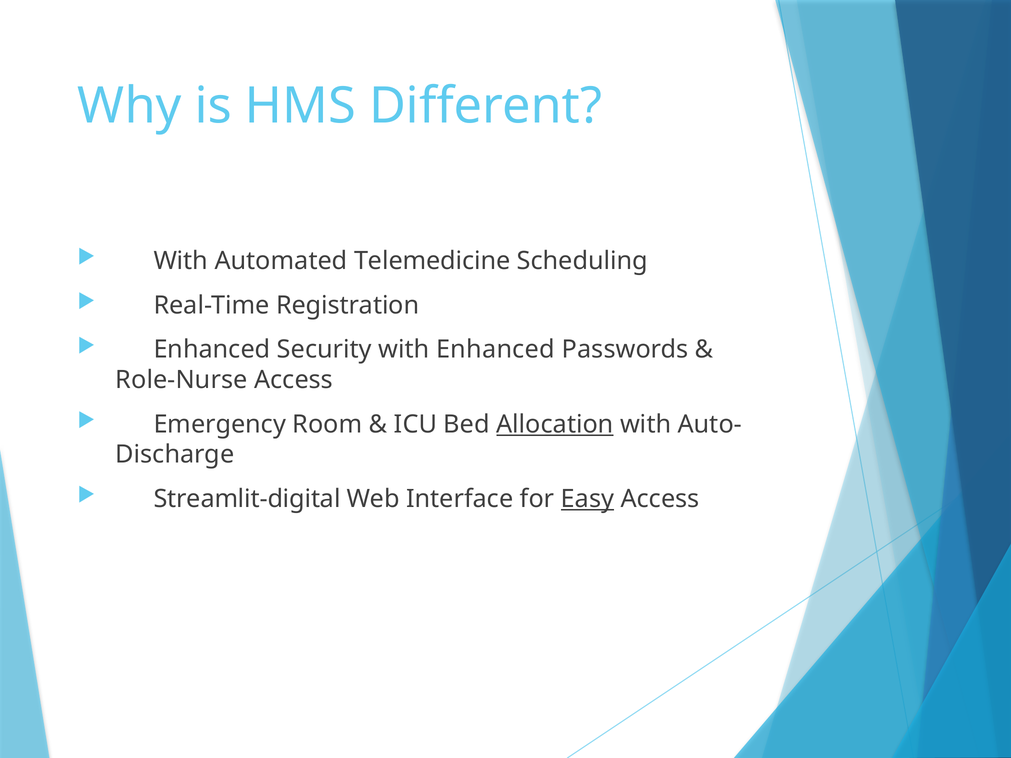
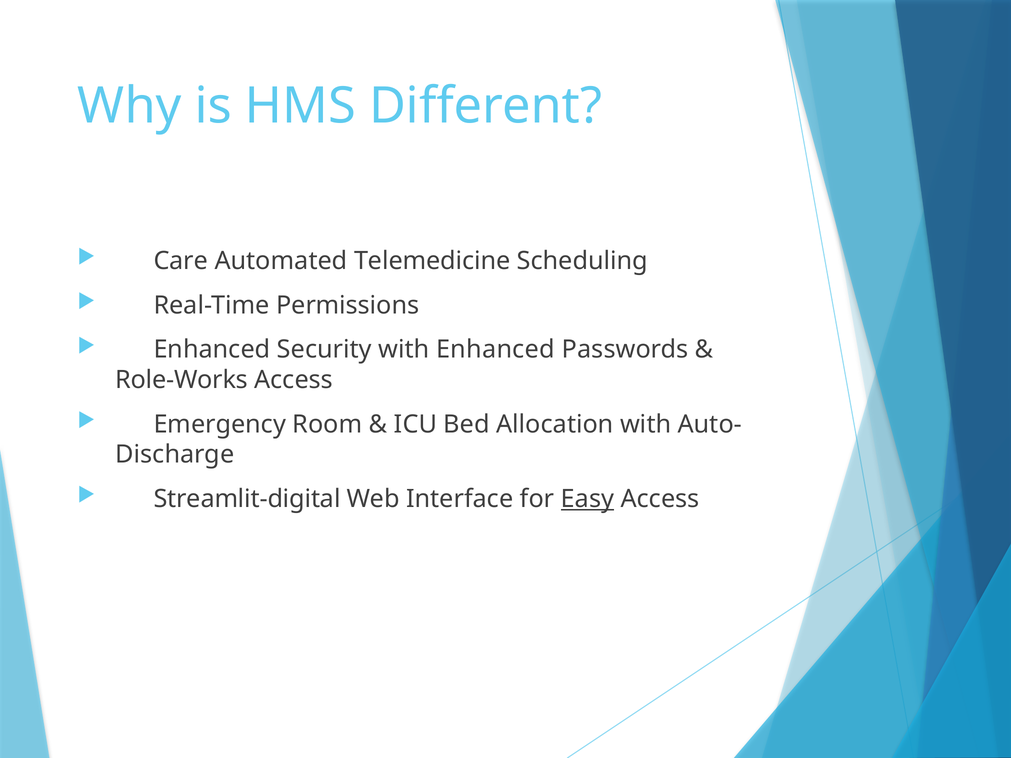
With at (181, 261): With -> Care
Registration: Registration -> Permissions
Role-Nurse: Role-Nurse -> Role-Works
Allocation underline: present -> none
